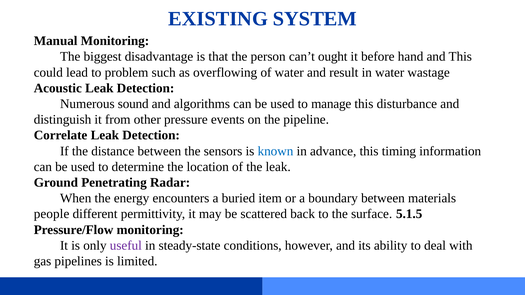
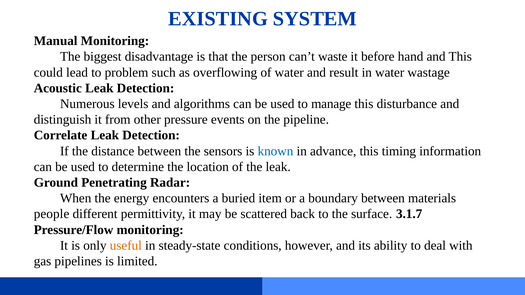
ought: ought -> waste
sound: sound -> levels
5.1.5: 5.1.5 -> 3.1.7
useful colour: purple -> orange
